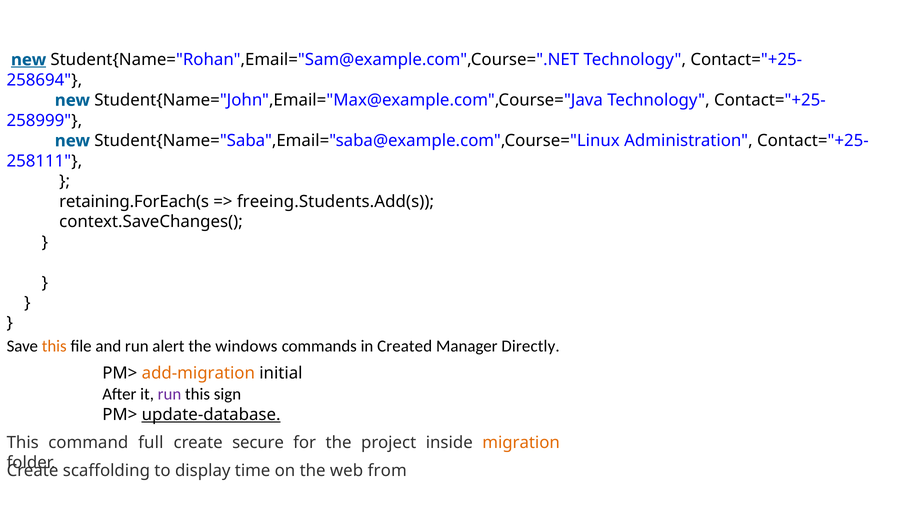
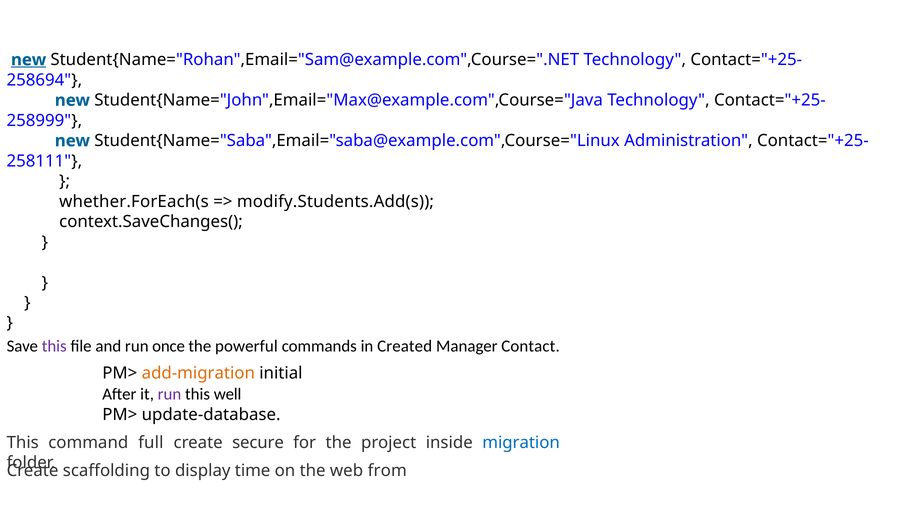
retaining.ForEach(s: retaining.ForEach(s -> whether.ForEach(s
freeing.Students.Add(s: freeing.Students.Add(s -> modify.Students.Add(s
this at (54, 346) colour: orange -> purple
alert: alert -> once
windows: windows -> powerful
Directly: Directly -> Contact
sign: sign -> well
update-database underline: present -> none
migration colour: orange -> blue
